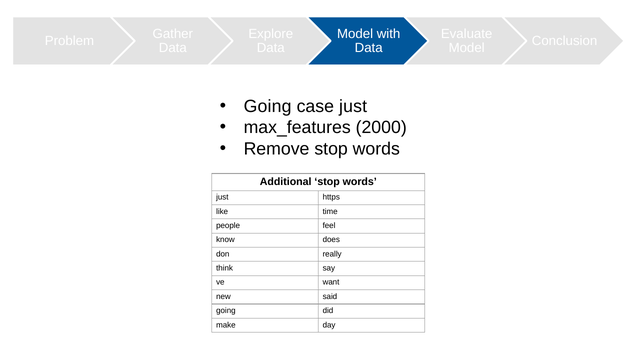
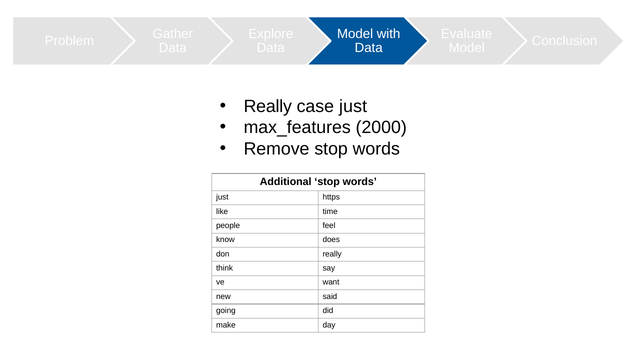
Going at (268, 106): Going -> Really
